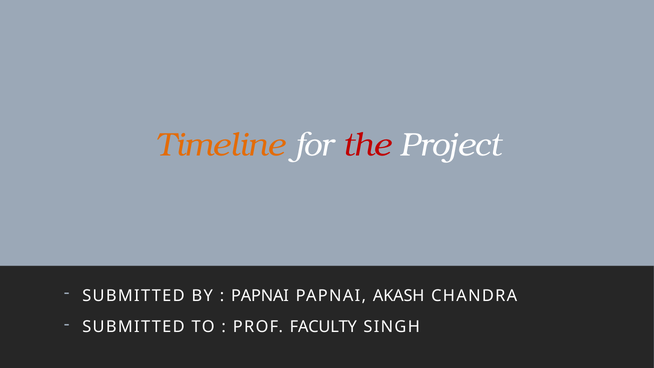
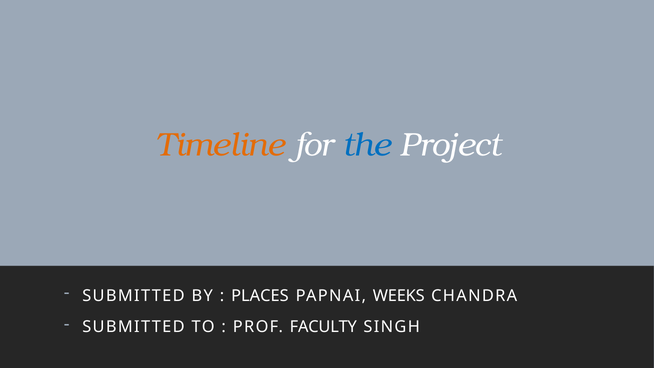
the colour: red -> blue
PAPNAI at (260, 296): PAPNAI -> PLACES
AKASH: AKASH -> WEEKS
